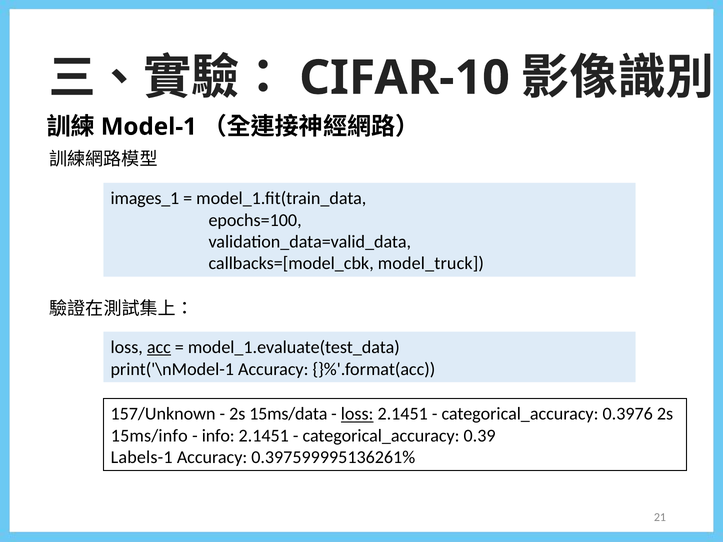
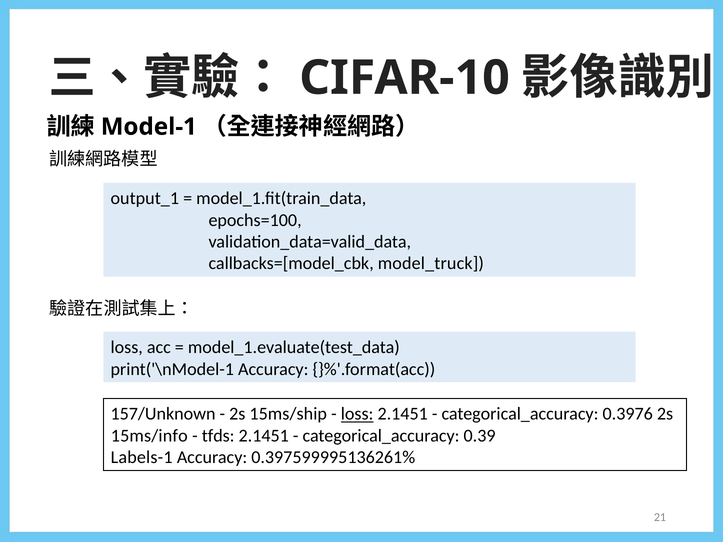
images_1: images_1 -> output_1
acc underline: present -> none
15ms/data: 15ms/data -> 15ms/ship
info: info -> tfds
